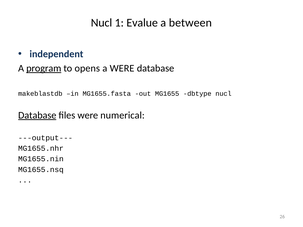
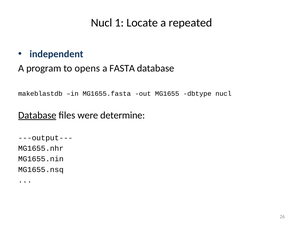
Evalue: Evalue -> Locate
between: between -> repeated
program underline: present -> none
a WERE: WERE -> FASTA
numerical: numerical -> determine
